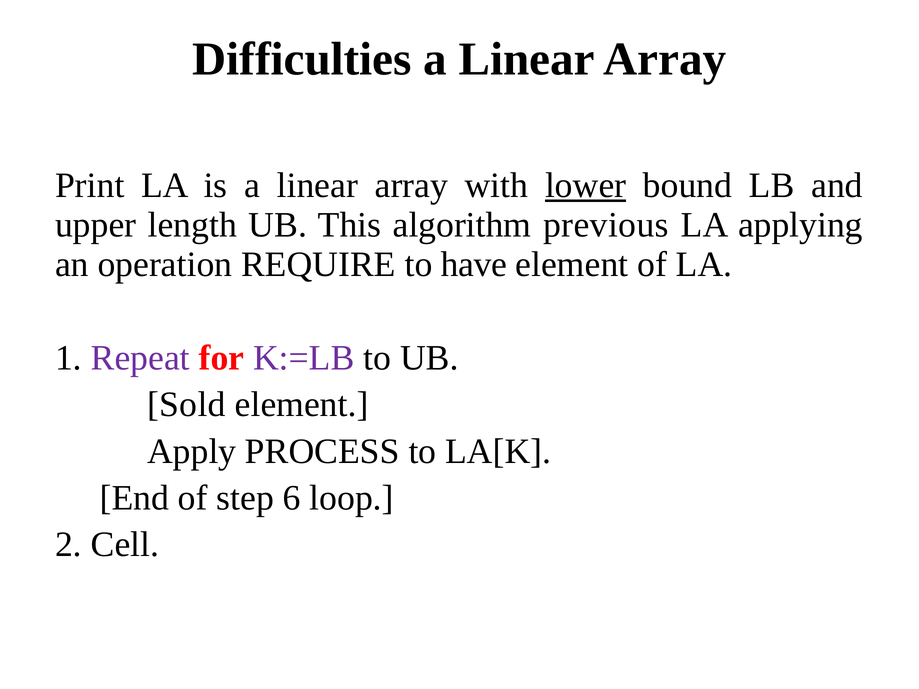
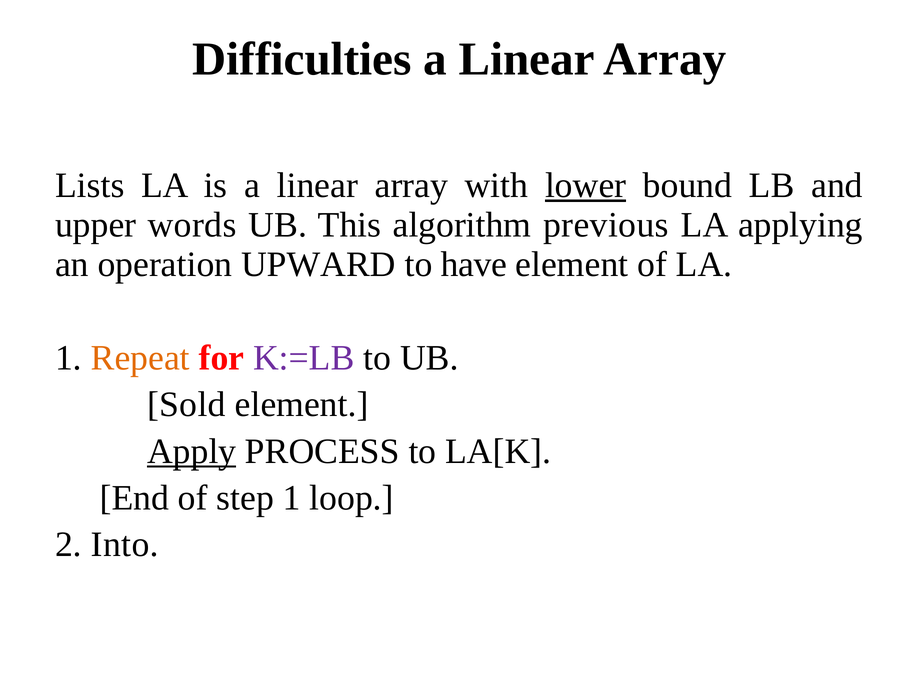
Print: Print -> Lists
length: length -> words
REQUIRE: REQUIRE -> UPWARD
Repeat colour: purple -> orange
Apply underline: none -> present
step 6: 6 -> 1
Cell: Cell -> Into
